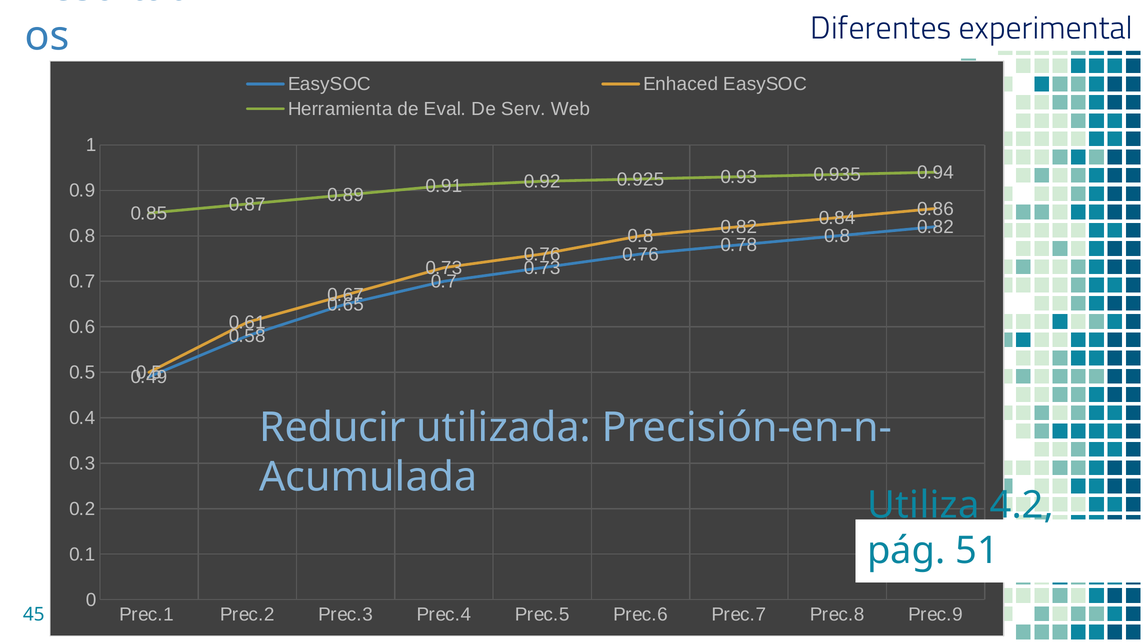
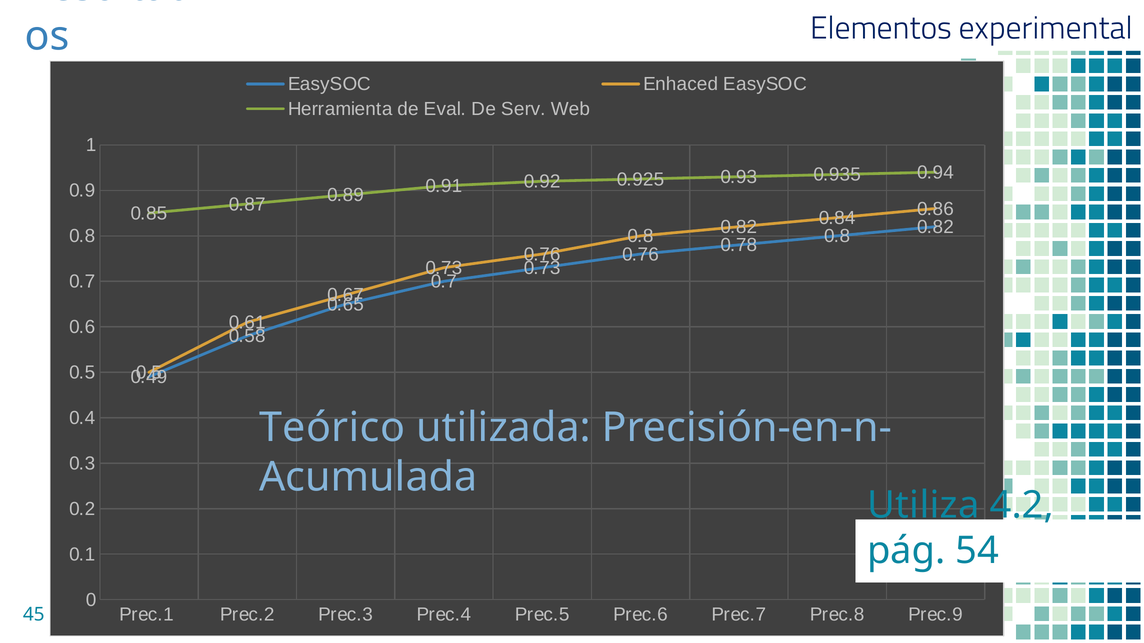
Diferentes: Diferentes -> Elementos
Reducir: Reducir -> Teórico
51: 51 -> 54
